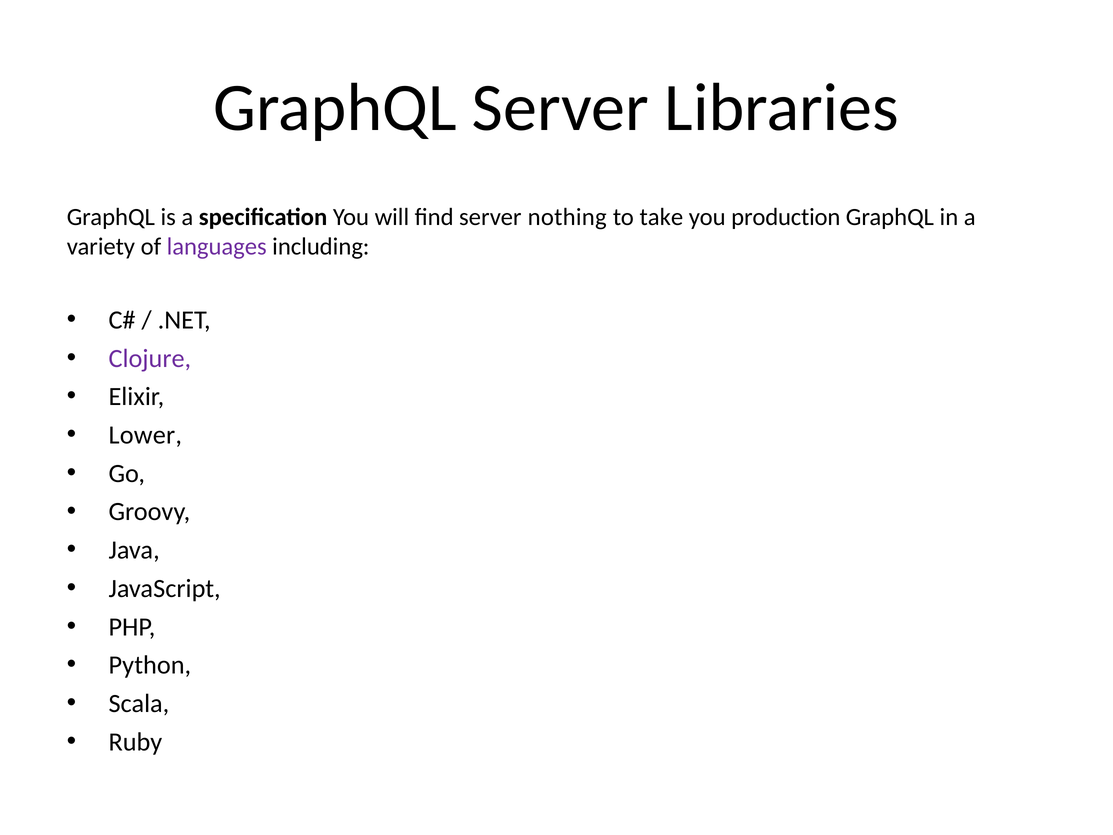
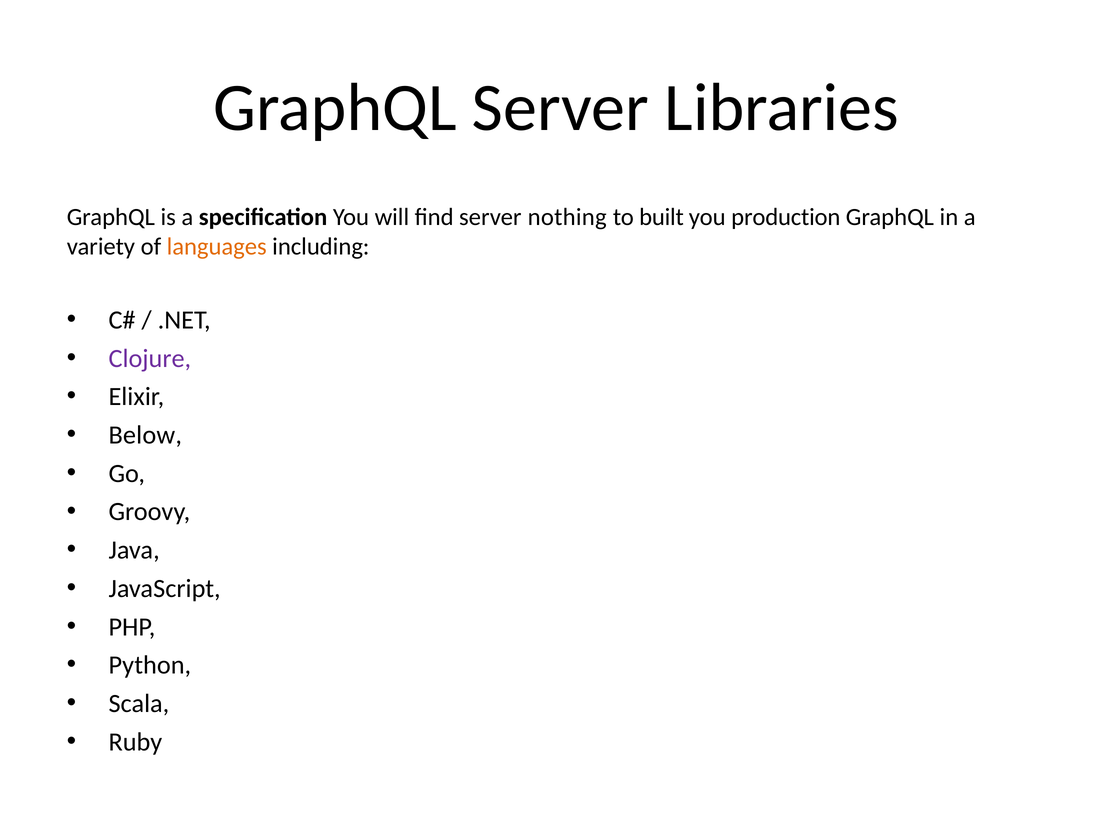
take: take -> built
languages colour: purple -> orange
Lower: Lower -> Below
